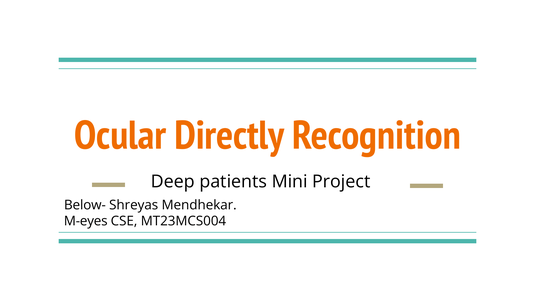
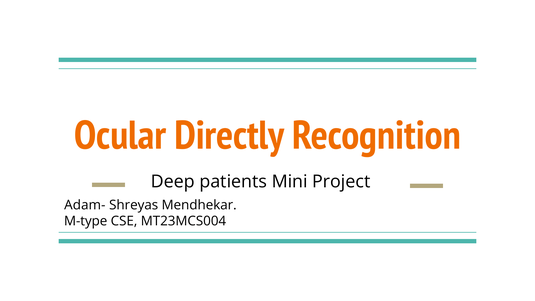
Below-: Below- -> Adam-
M-eyes: M-eyes -> M-type
